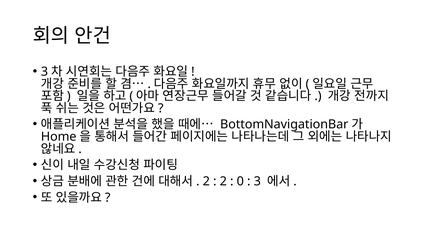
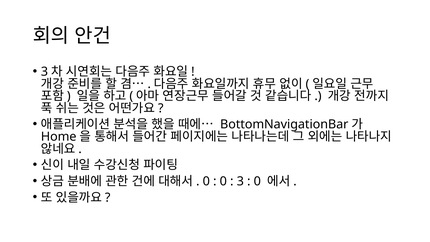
2 at (206, 181): 2 -> 0
2 at (223, 181): 2 -> 0
0 at (240, 181): 0 -> 3
3 at (257, 181): 3 -> 0
